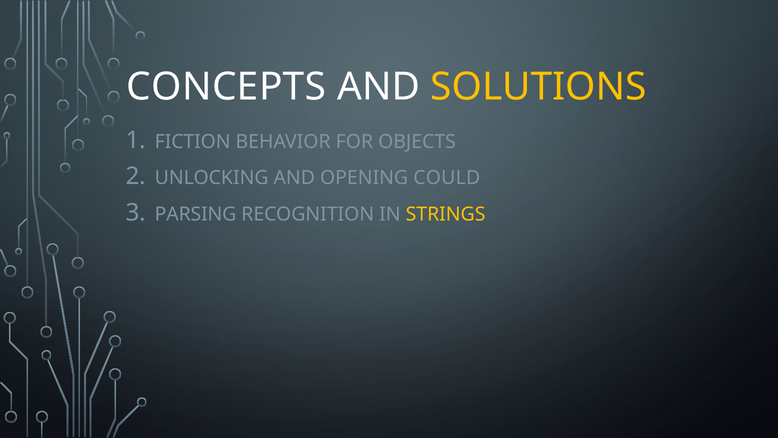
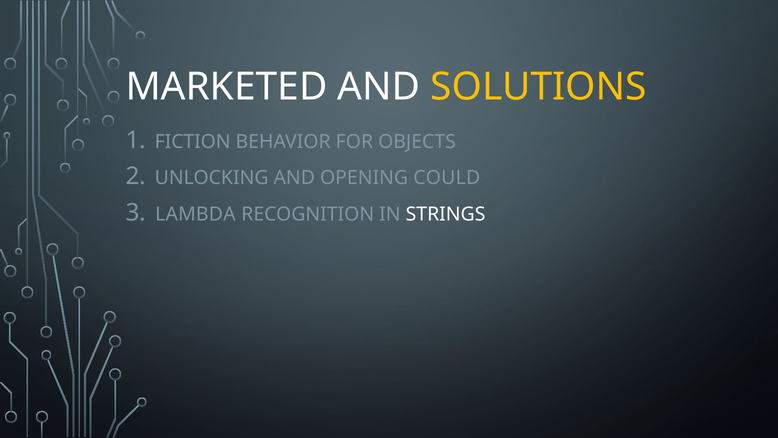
CONCEPTS: CONCEPTS -> MARKETED
PARSING: PARSING -> LAMBDA
STRINGS colour: yellow -> white
